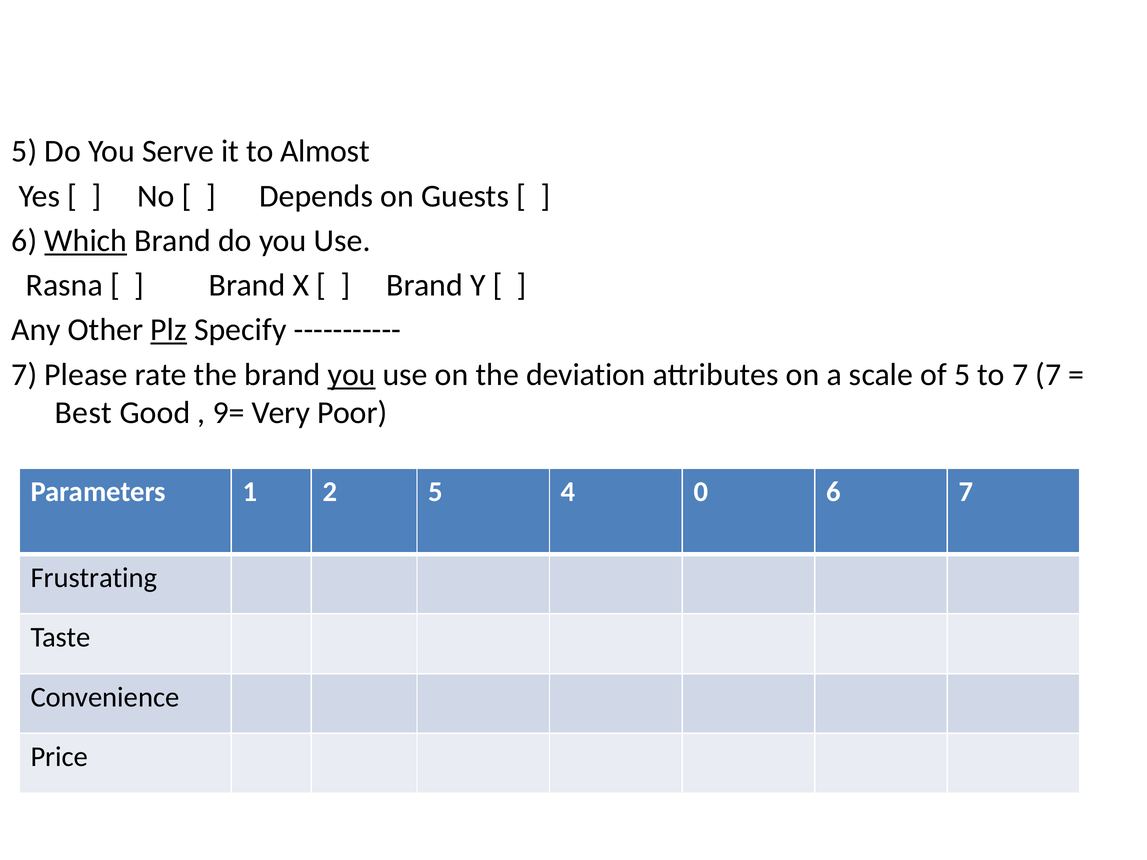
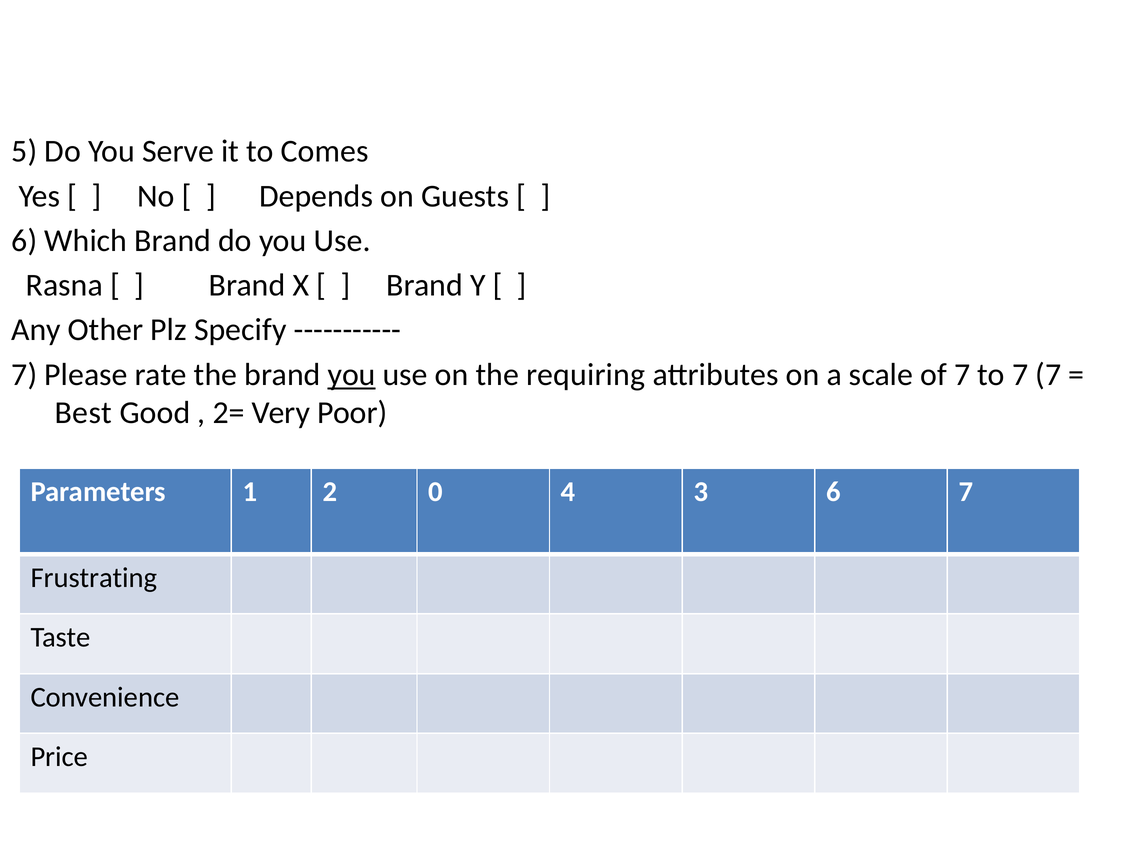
Almost: Almost -> Comes
Which underline: present -> none
Plz underline: present -> none
deviation: deviation -> requiring
of 5: 5 -> 7
9=: 9= -> 2=
2 5: 5 -> 0
0: 0 -> 3
